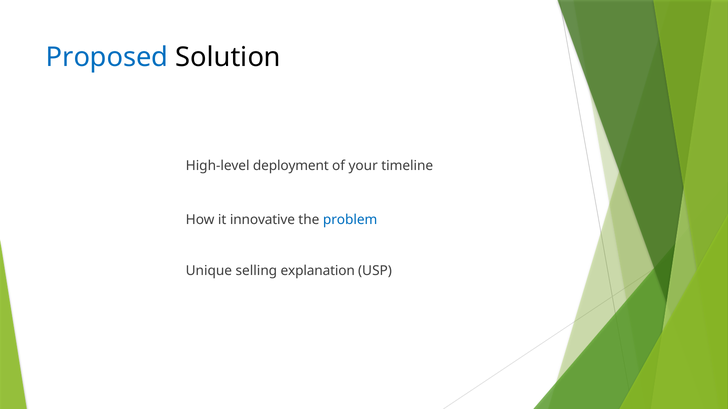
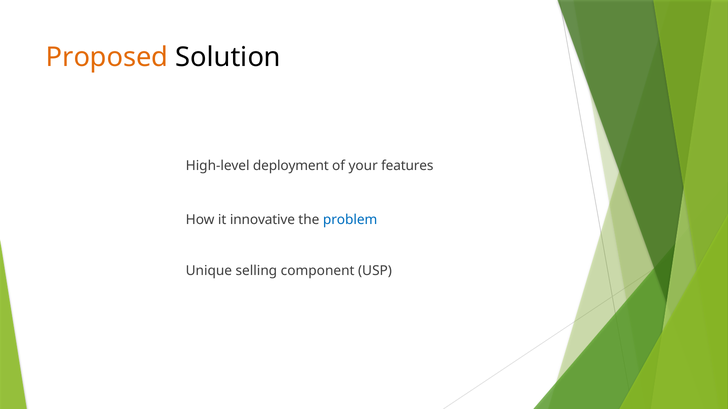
Proposed colour: blue -> orange
timeline: timeline -> features
explanation: explanation -> component
